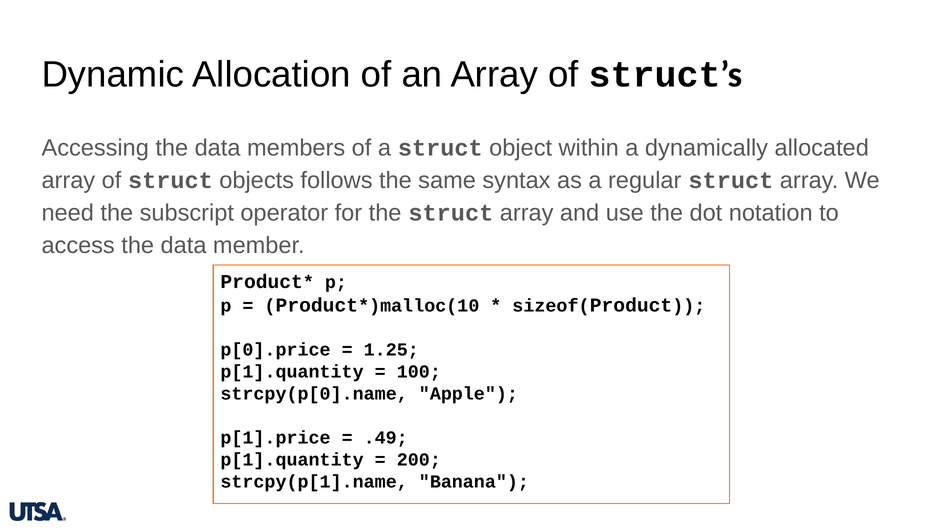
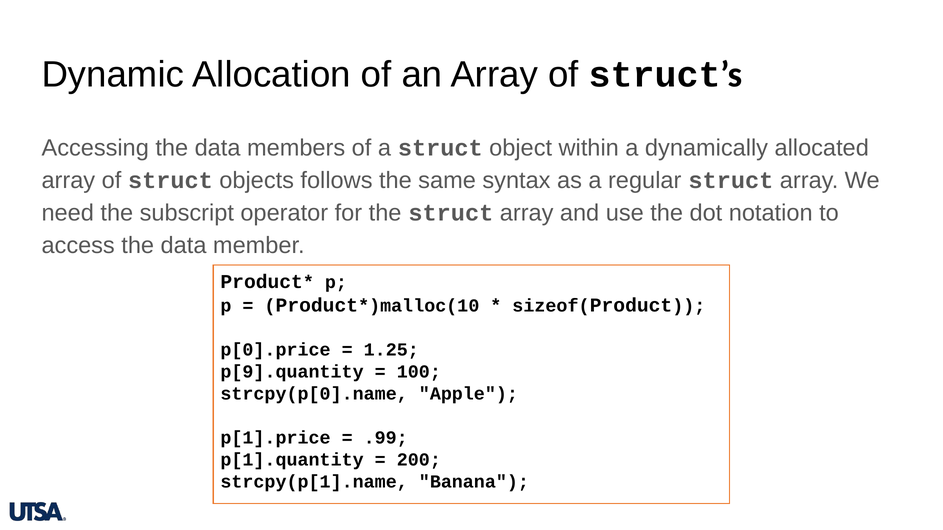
p[1].quantity at (292, 372): p[1].quantity -> p[9].quantity
.49: .49 -> .99
